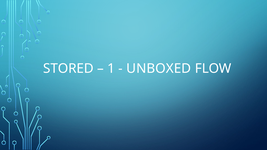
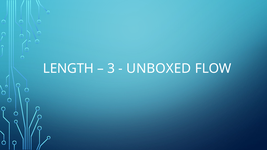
STORED: STORED -> LENGTH
1: 1 -> 3
